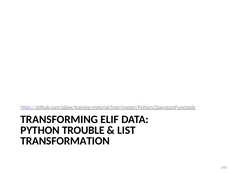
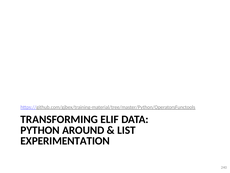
TROUBLE: TROUBLE -> AROUND
TRANSFORMATION: TRANSFORMATION -> EXPERIMENTATION
